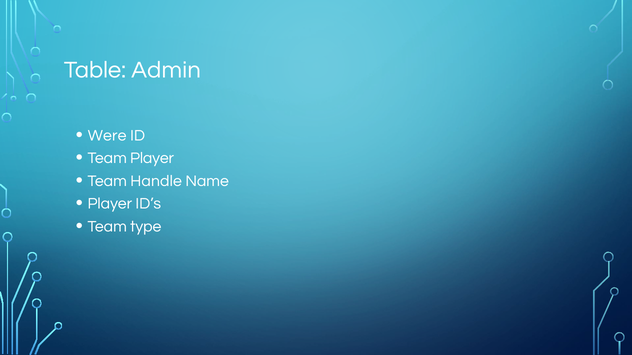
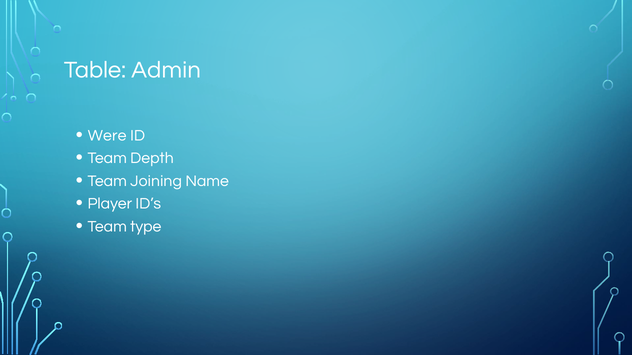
Team Player: Player -> Depth
Handle: Handle -> Joining
